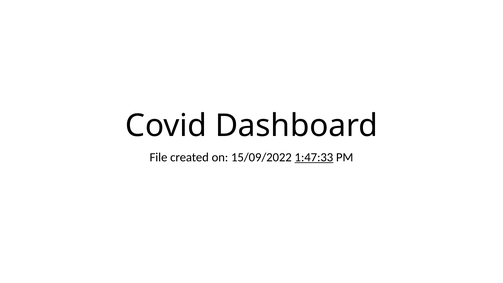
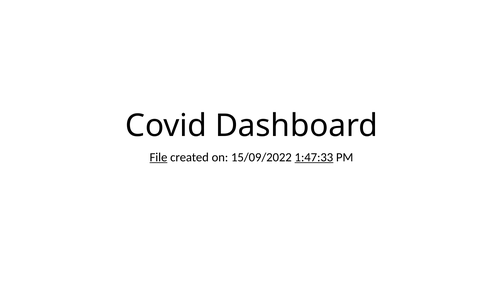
File underline: none -> present
